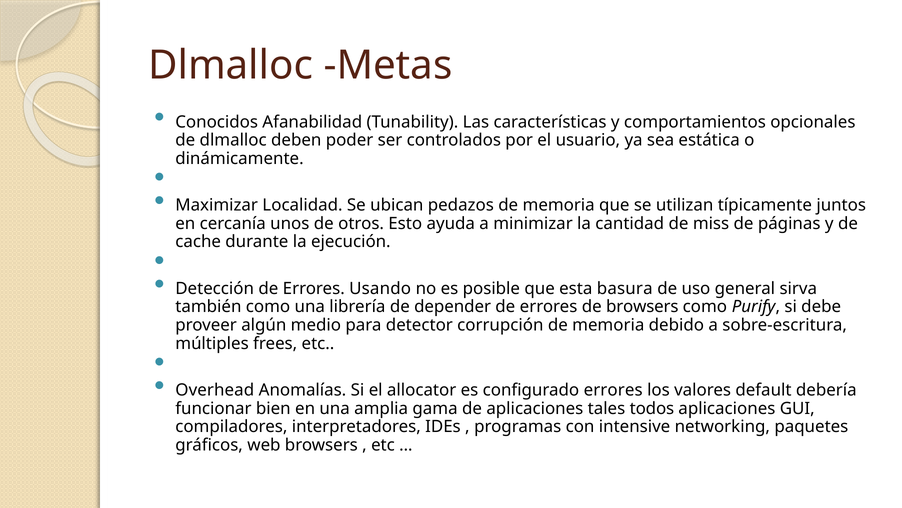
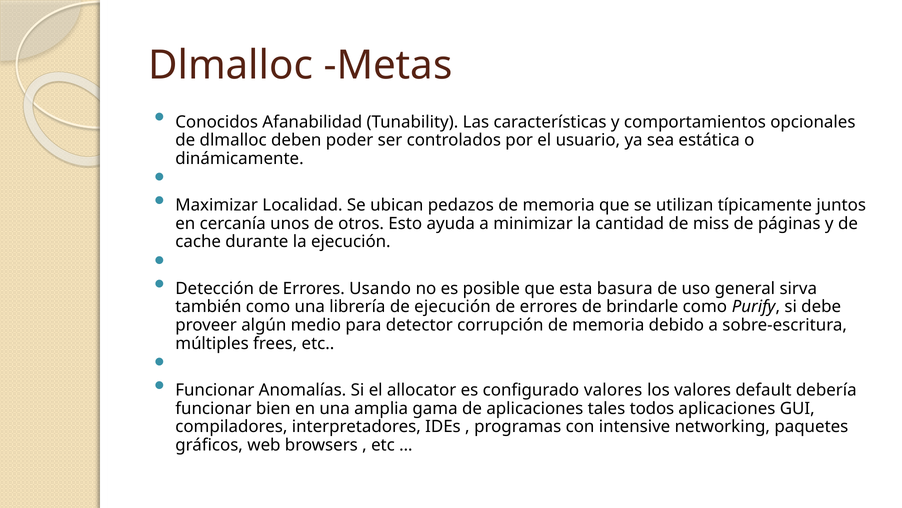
de depender: depender -> ejecución
de browsers: browsers -> brindarle
Overhead at (215, 390): Overhead -> Funcionar
configurado errores: errores -> valores
